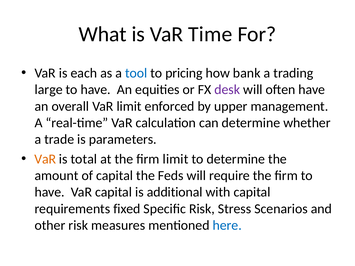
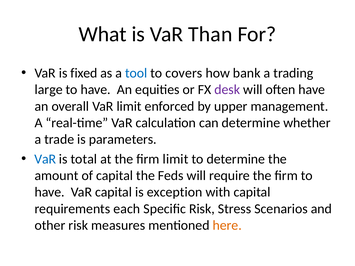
Time: Time -> Than
each: each -> fixed
pricing: pricing -> covers
VaR at (45, 159) colour: orange -> blue
additional: additional -> exception
fixed: fixed -> each
here colour: blue -> orange
